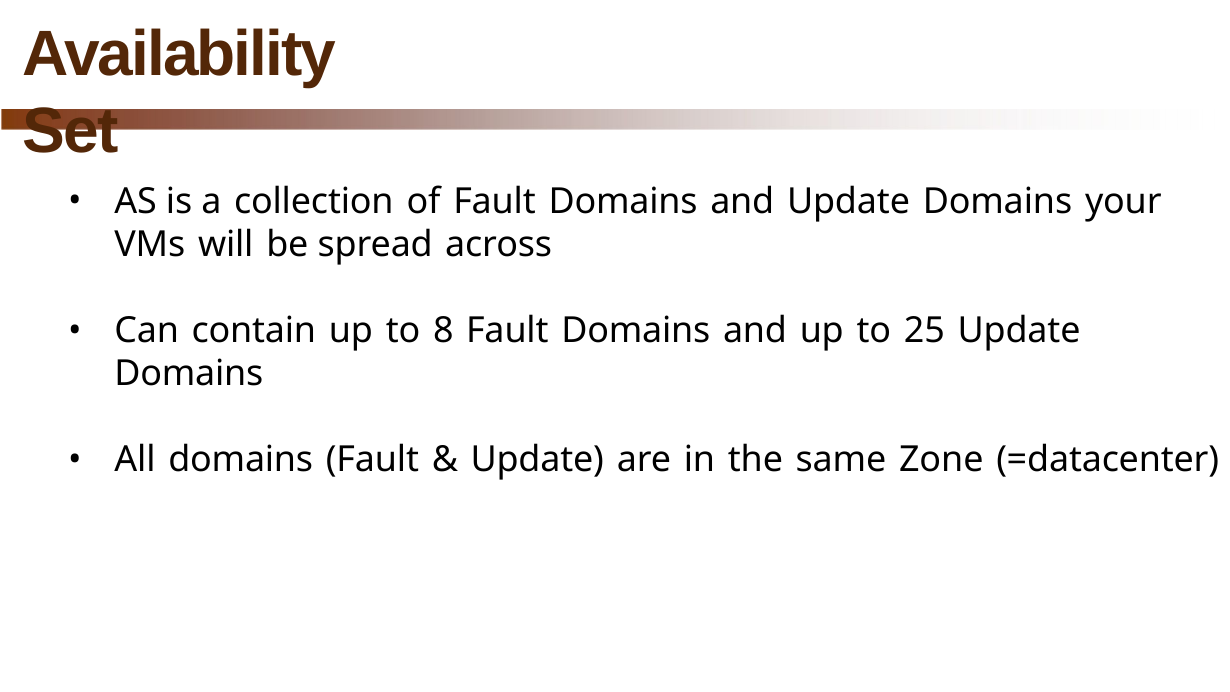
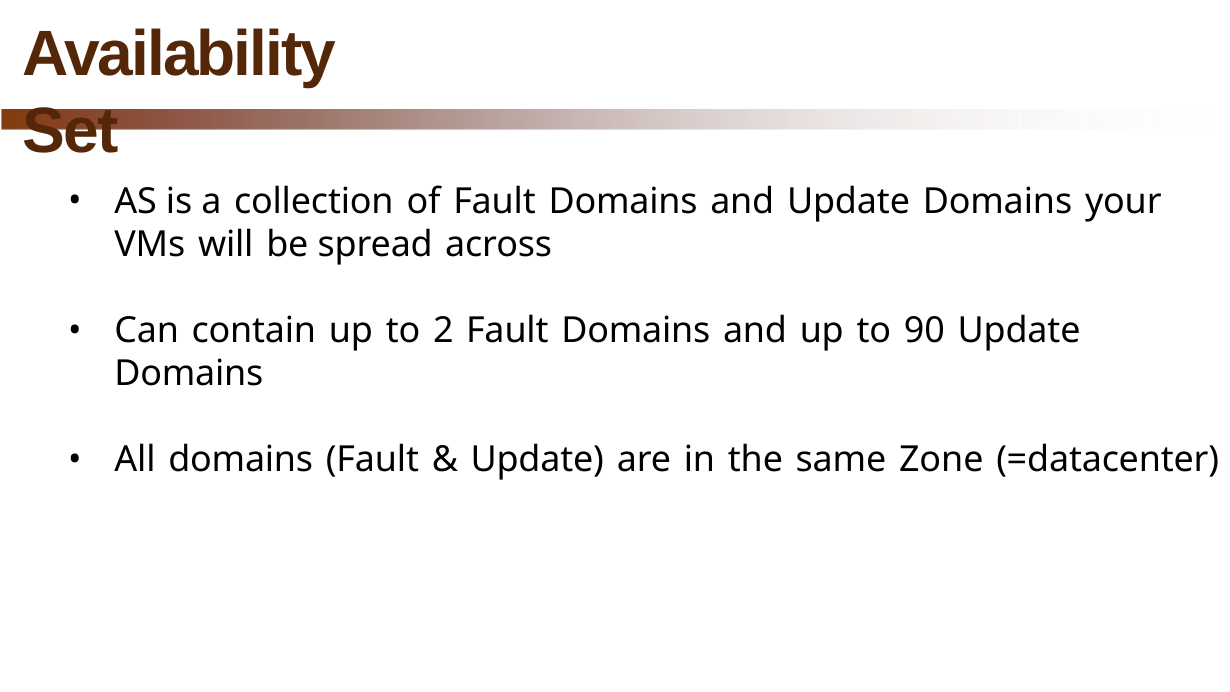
8: 8 -> 2
25: 25 -> 90
